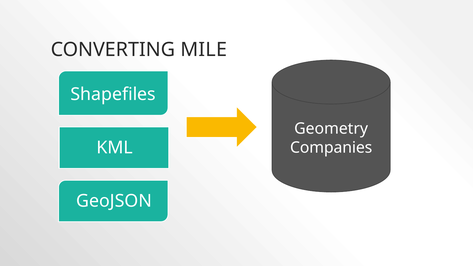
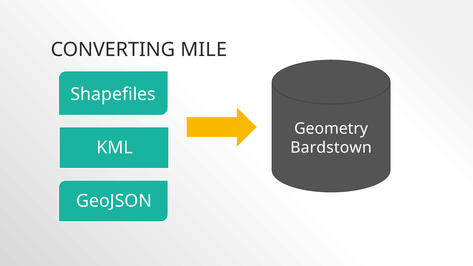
Companies: Companies -> Bardstown
